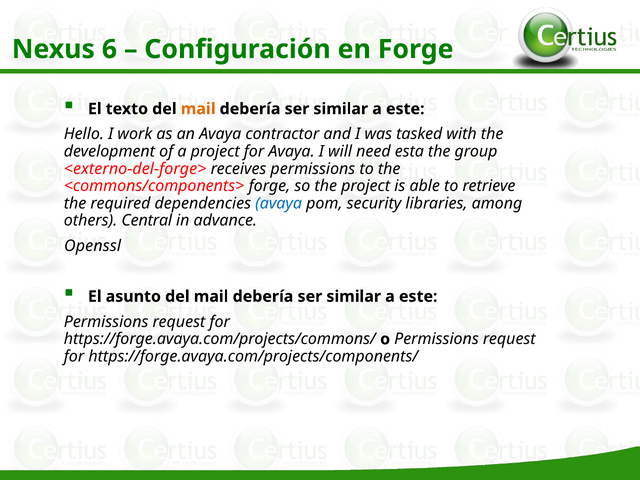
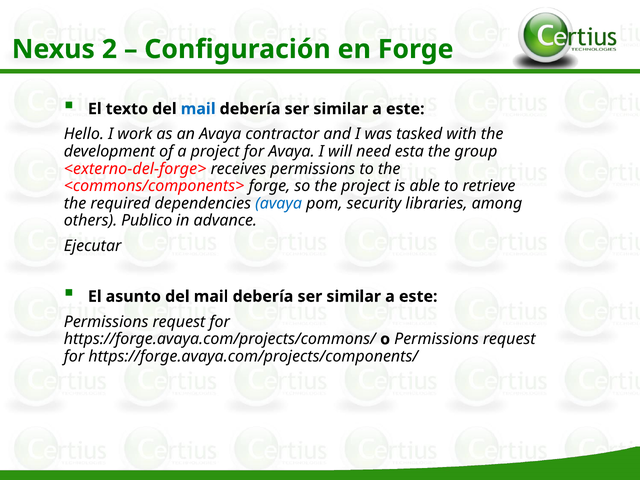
6: 6 -> 2
mail at (198, 109) colour: orange -> blue
Central: Central -> Publico
Openssl: Openssl -> Ejecutar
